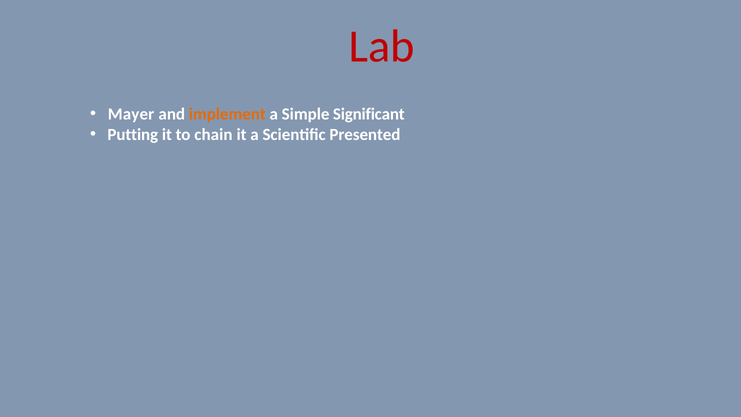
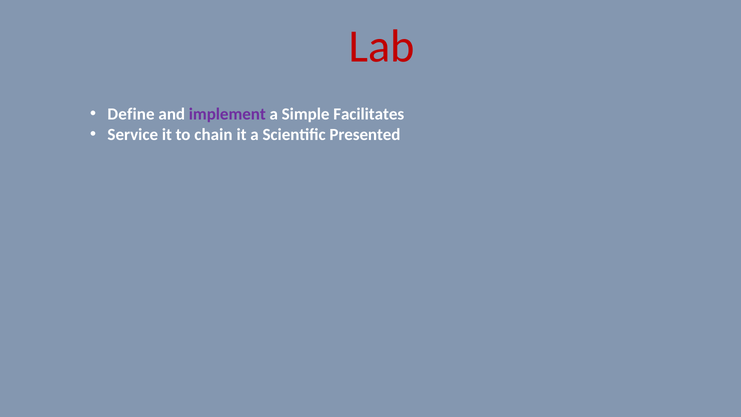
Mayer: Mayer -> Define
implement colour: orange -> purple
Significant: Significant -> Facilitates
Putting: Putting -> Service
